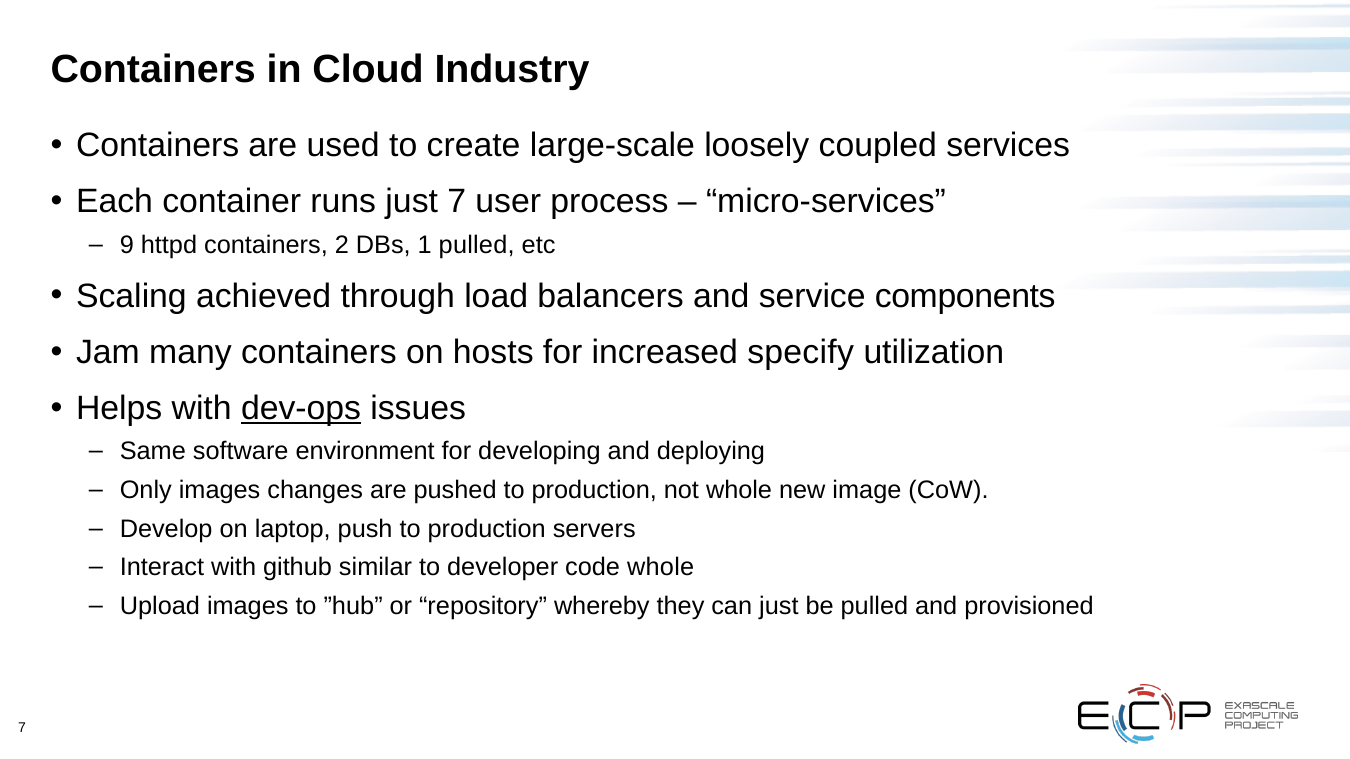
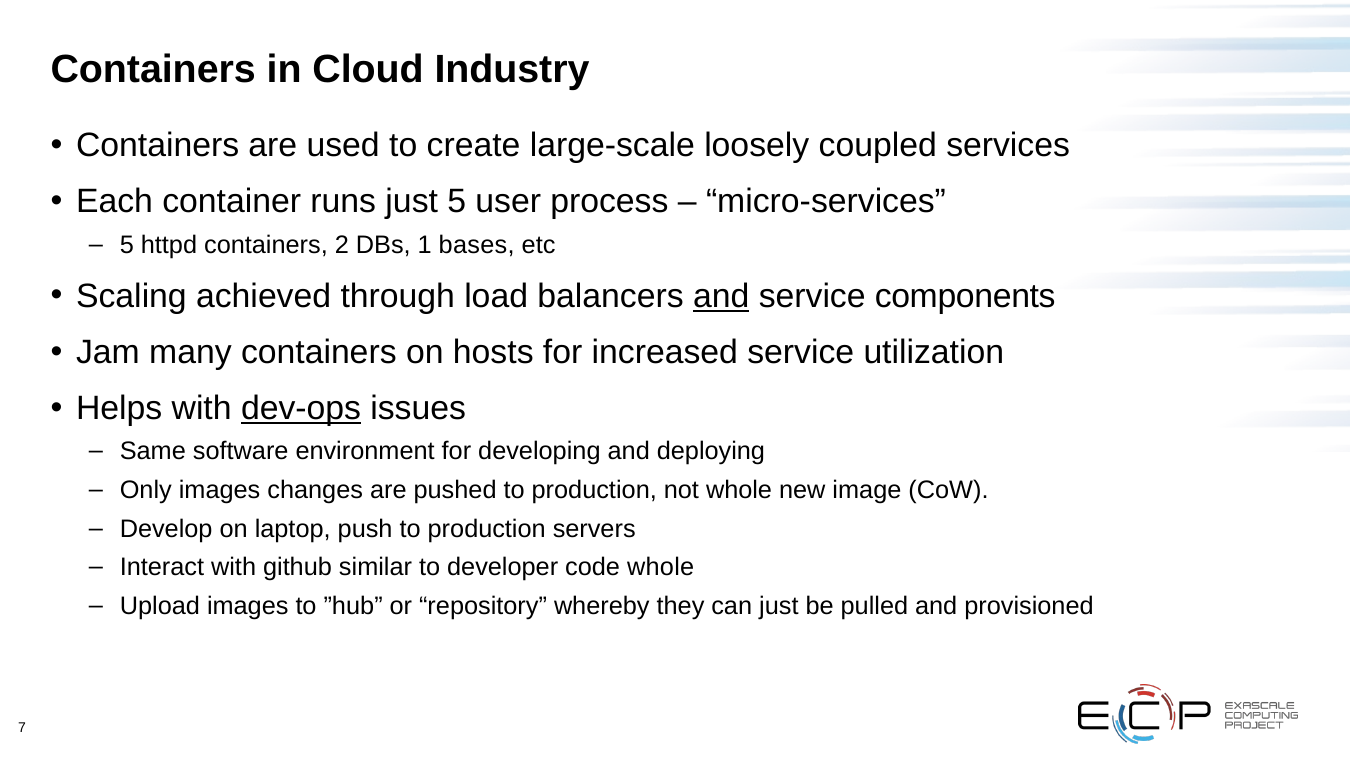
just 7: 7 -> 5
9 at (127, 245): 9 -> 5
1 pulled: pulled -> bases
and at (721, 296) underline: none -> present
increased specify: specify -> service
